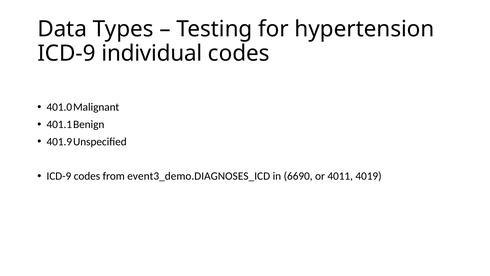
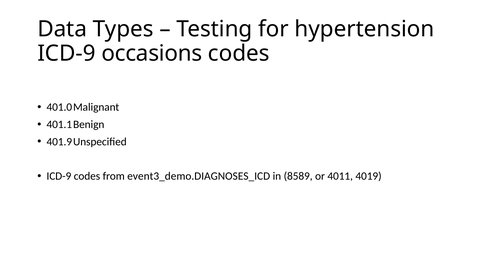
individual: individual -> occasions
6690: 6690 -> 8589
